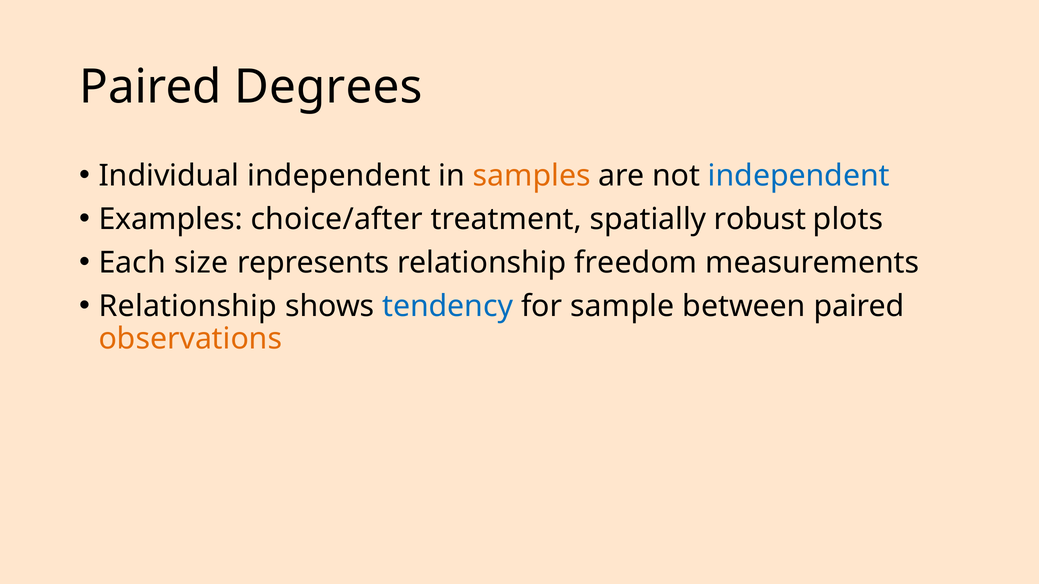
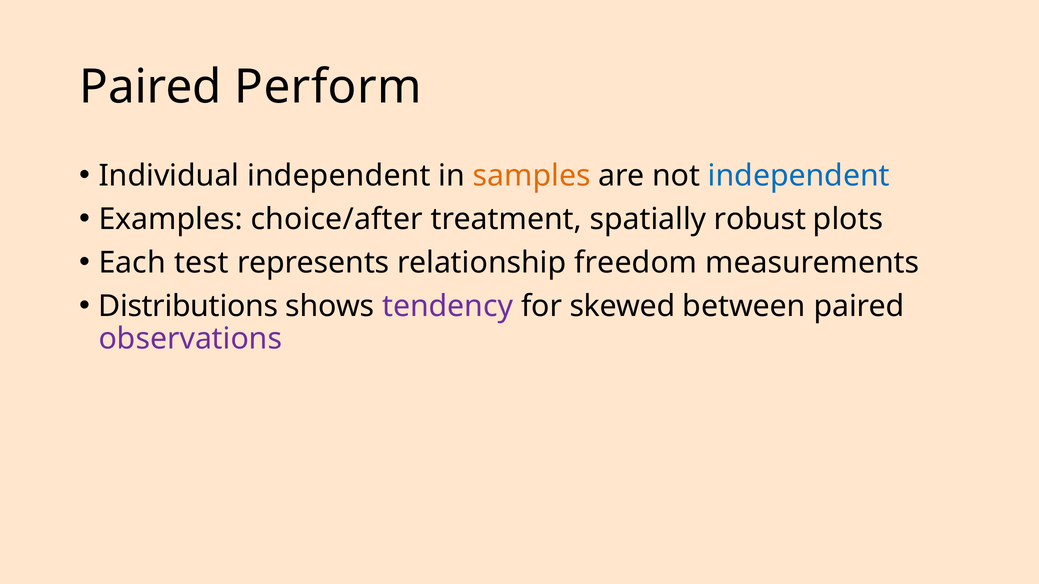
Degrees: Degrees -> Perform
size: size -> test
Relationship at (188, 306): Relationship -> Distributions
tendency colour: blue -> purple
sample: sample -> skewed
observations colour: orange -> purple
